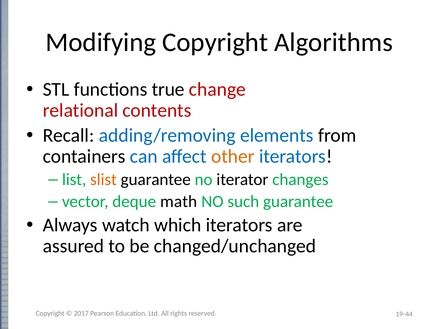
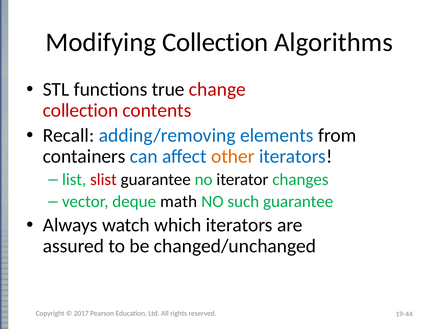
Modifying Copyright: Copyright -> Collection
relational at (80, 111): relational -> collection
slist colour: orange -> red
